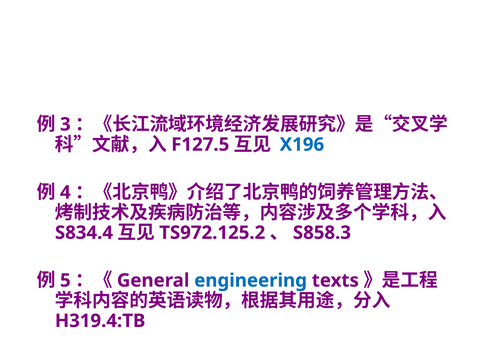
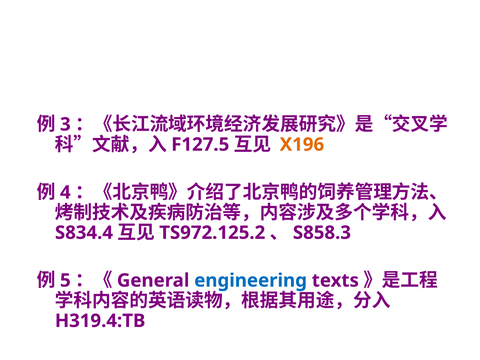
X196 colour: blue -> orange
